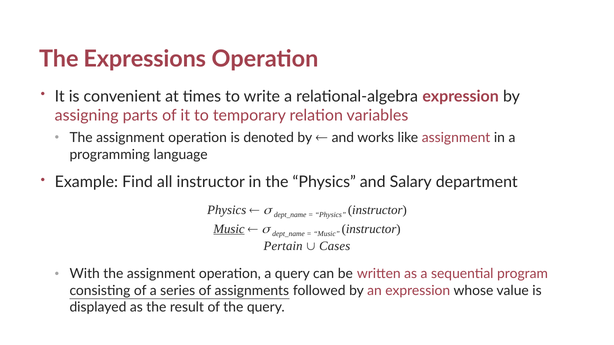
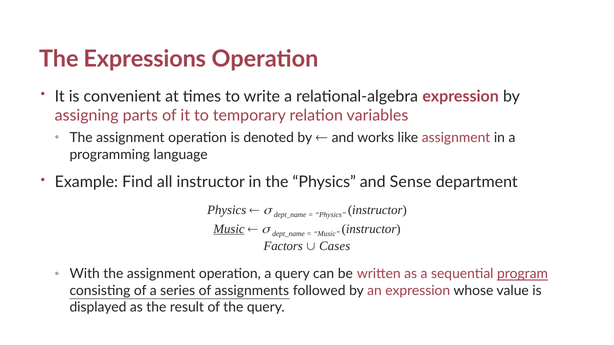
Salary: Salary -> Sense
Pertain: Pertain -> Factors
program underline: none -> present
